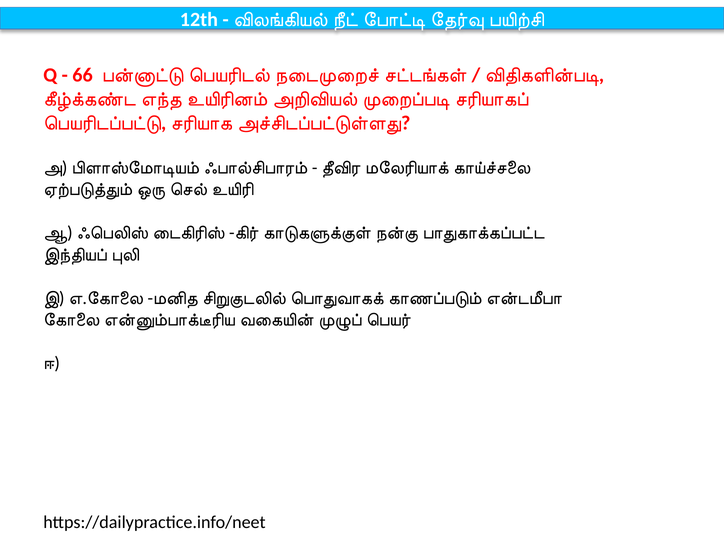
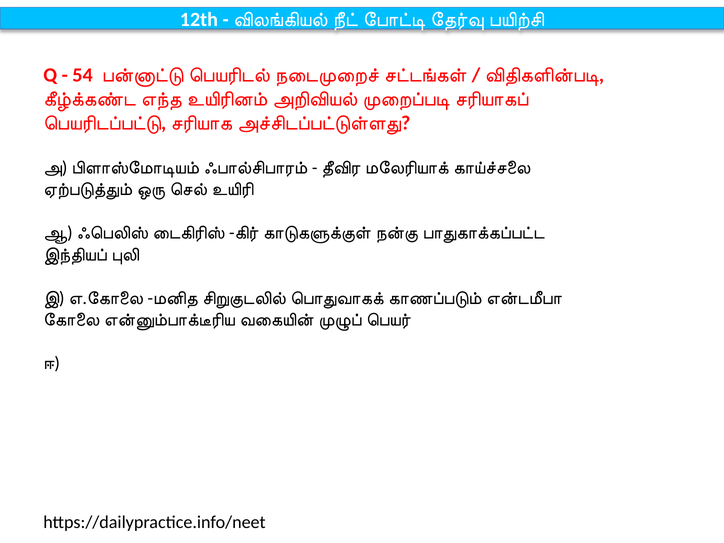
66: 66 -> 54
